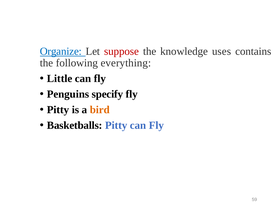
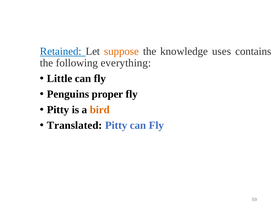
Organize: Organize -> Retained
suppose colour: red -> orange
specify: specify -> proper
Basketballs: Basketballs -> Translated
